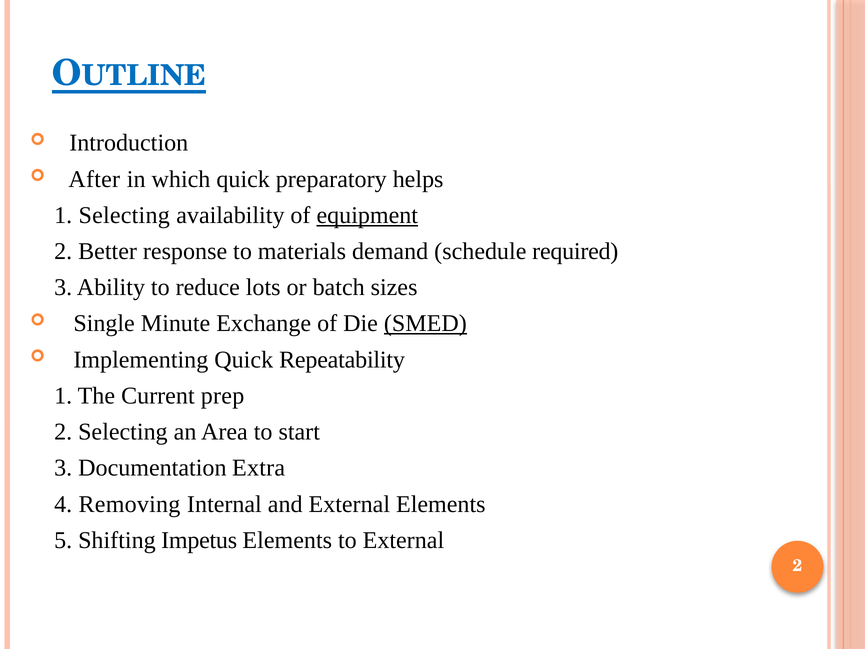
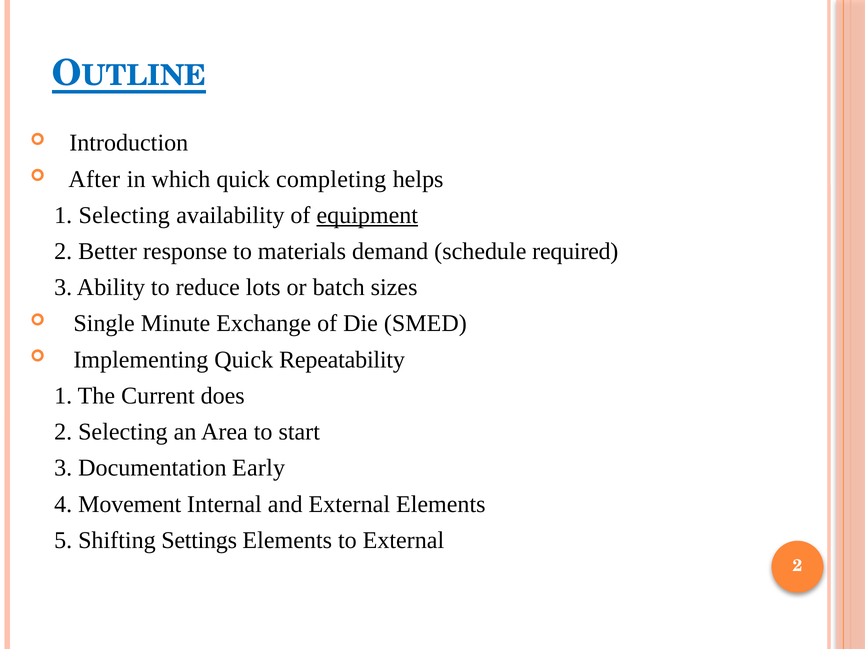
preparatory: preparatory -> completing
SMED underline: present -> none
prep: prep -> does
Extra: Extra -> Early
Removing: Removing -> Movement
Impetus: Impetus -> Settings
